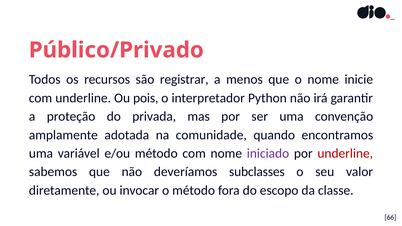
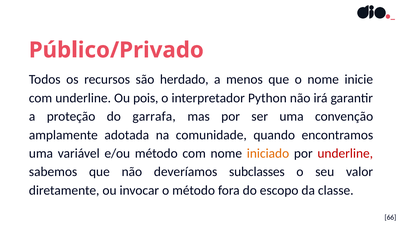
registrar: registrar -> herdado
privada: privada -> garrafa
iniciado colour: purple -> orange
